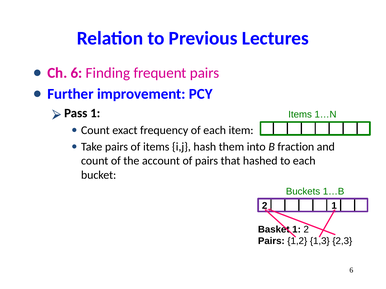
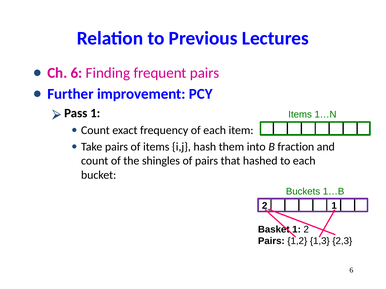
account: account -> shingles
